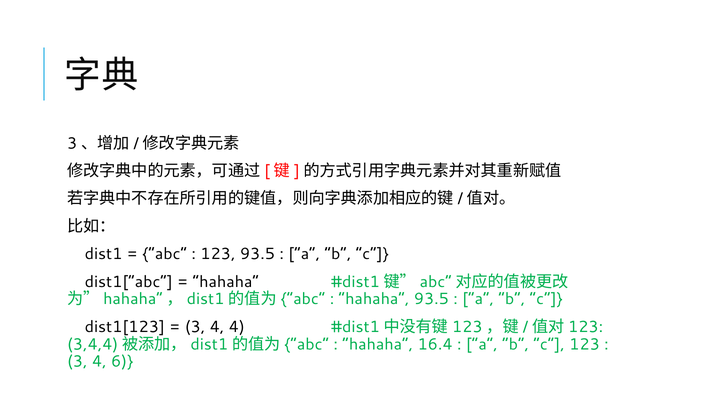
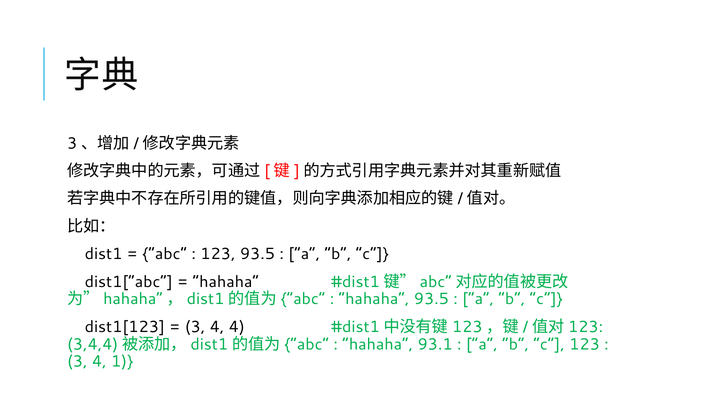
16.4: 16.4 -> 93.1
6: 6 -> 1
